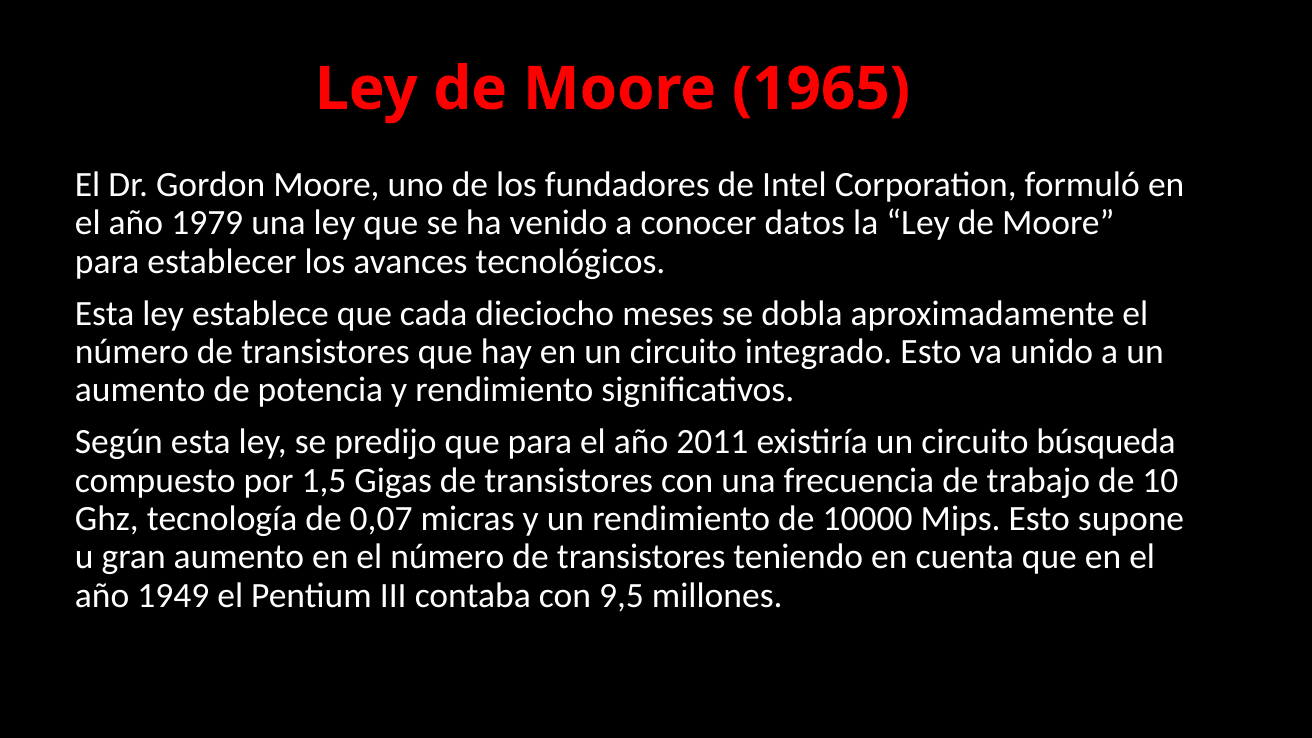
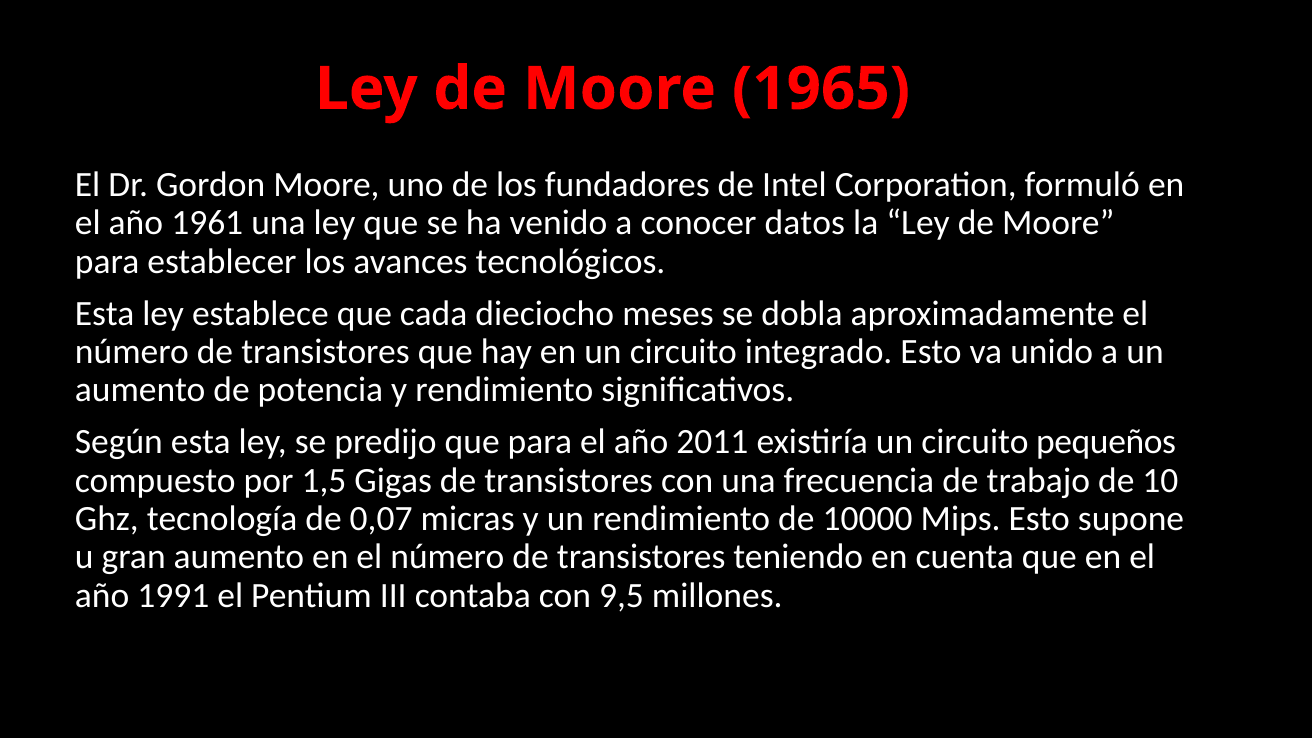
1979: 1979 -> 1961
búsqueda: búsqueda -> pequeños
1949: 1949 -> 1991
